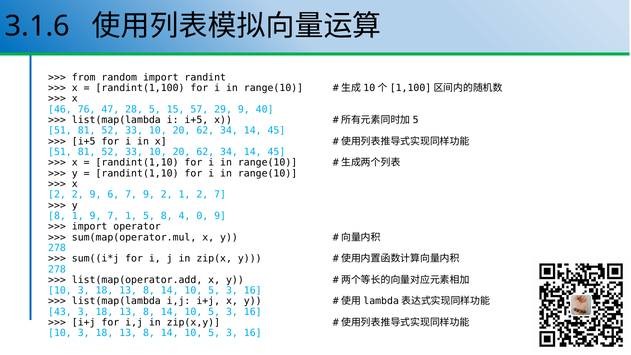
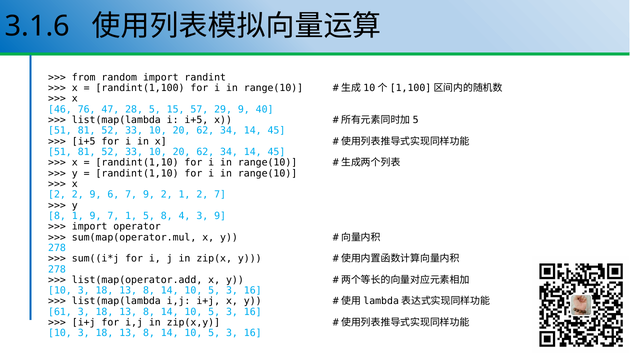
4 0: 0 -> 3
43: 43 -> 61
